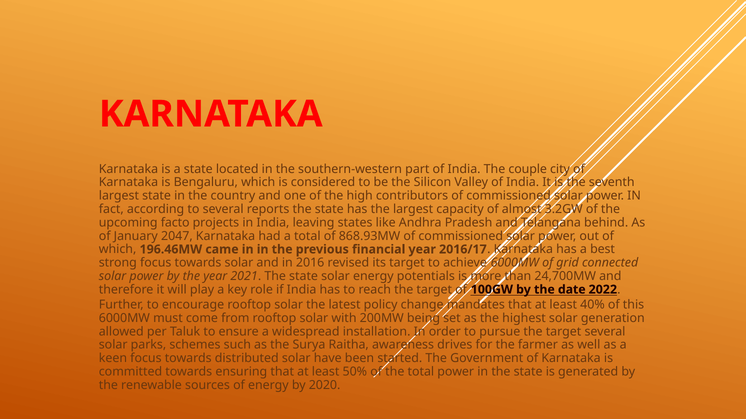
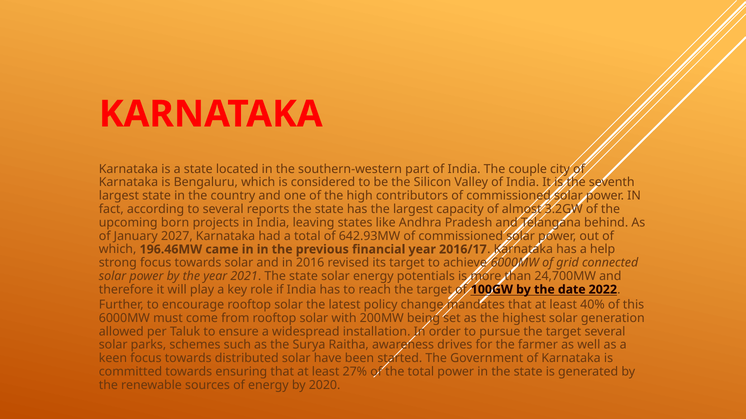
facto: facto -> born
2047: 2047 -> 2027
868.93MW: 868.93MW -> 642.93MW
best: best -> help
50%: 50% -> 27%
